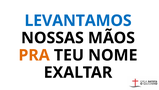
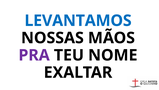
PRA colour: orange -> purple
